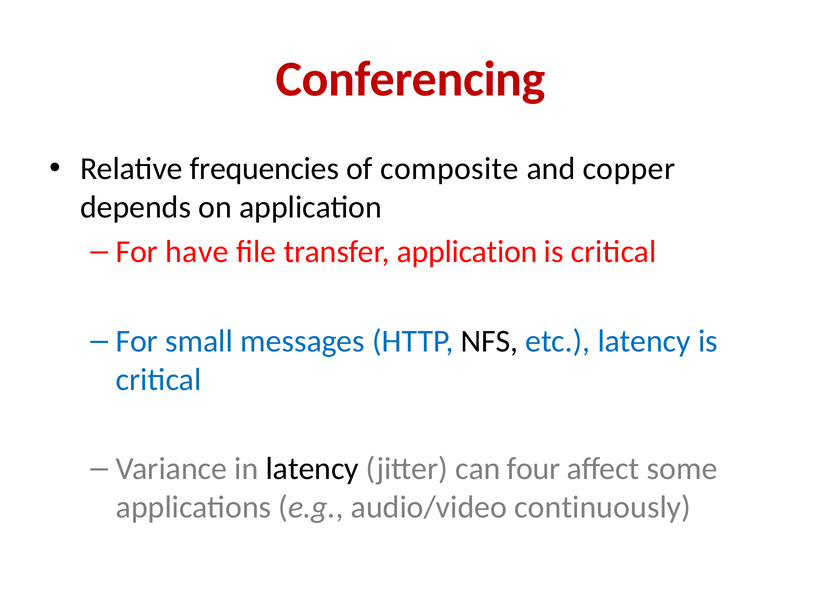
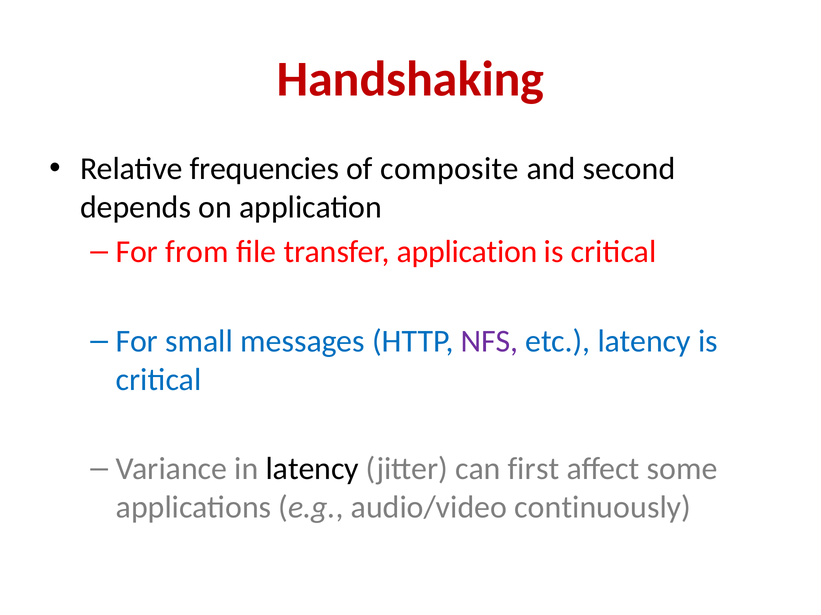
Conferencing: Conferencing -> Handshaking
copper: copper -> second
have: have -> from
NFS colour: black -> purple
four: four -> first
